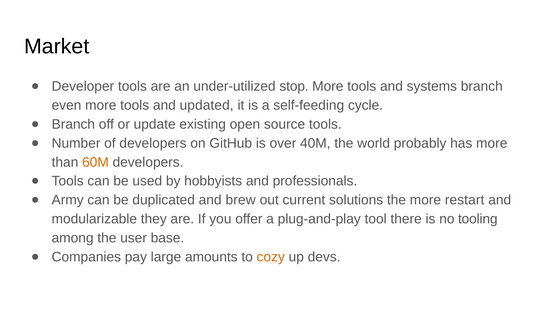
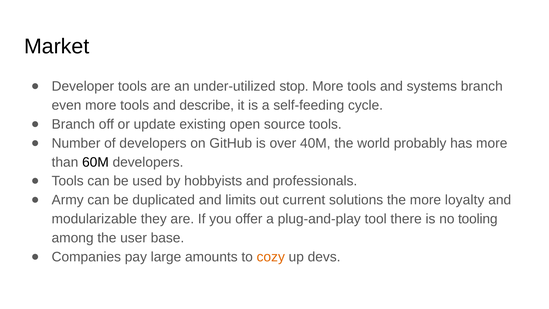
updated: updated -> describe
60M colour: orange -> black
brew: brew -> limits
restart: restart -> loyalty
